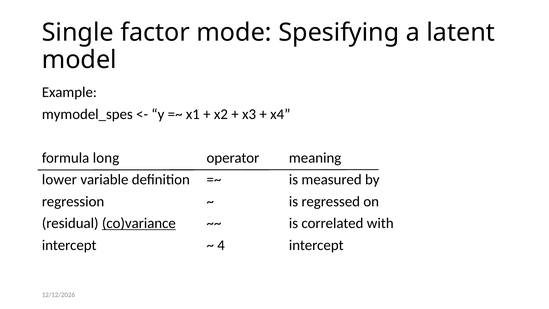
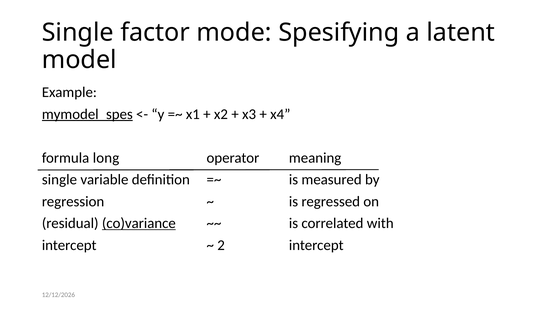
mymodel_spes underline: none -> present
lower at (59, 179): lower -> single
4: 4 -> 2
